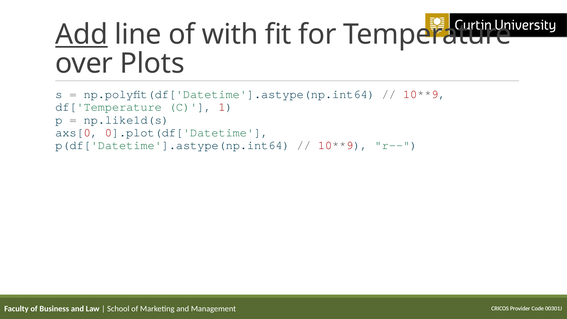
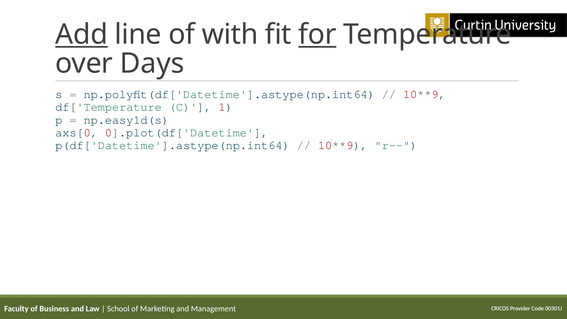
for underline: none -> present
Plots: Plots -> Days
np.like1d(s: np.like1d(s -> np.easy1d(s
